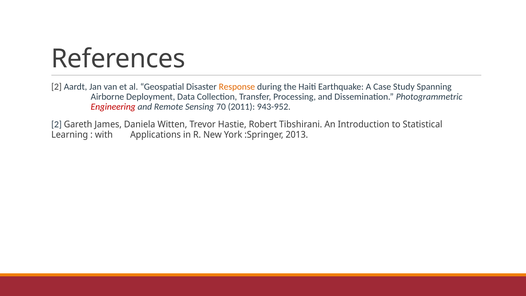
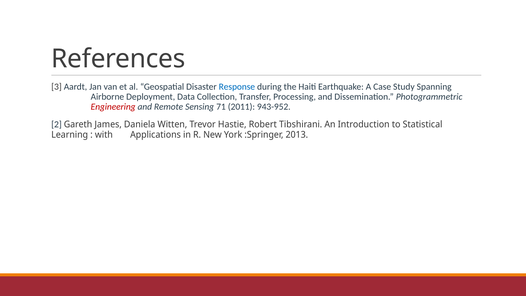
2 at (56, 87): 2 -> 3
Response colour: orange -> blue
70: 70 -> 71
